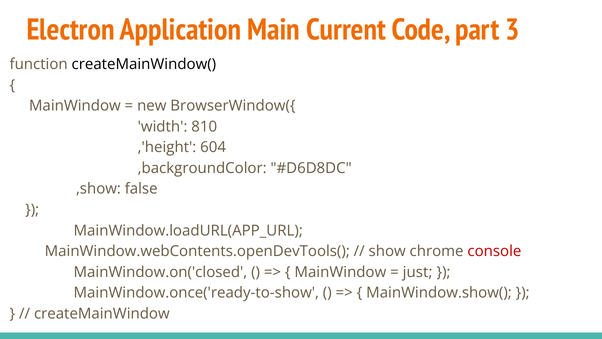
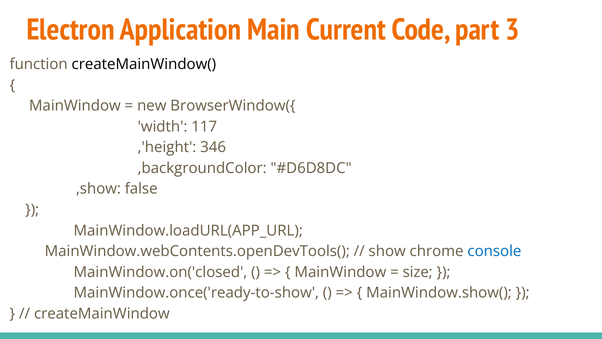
810: 810 -> 117
604: 604 -> 346
console colour: red -> blue
just: just -> size
